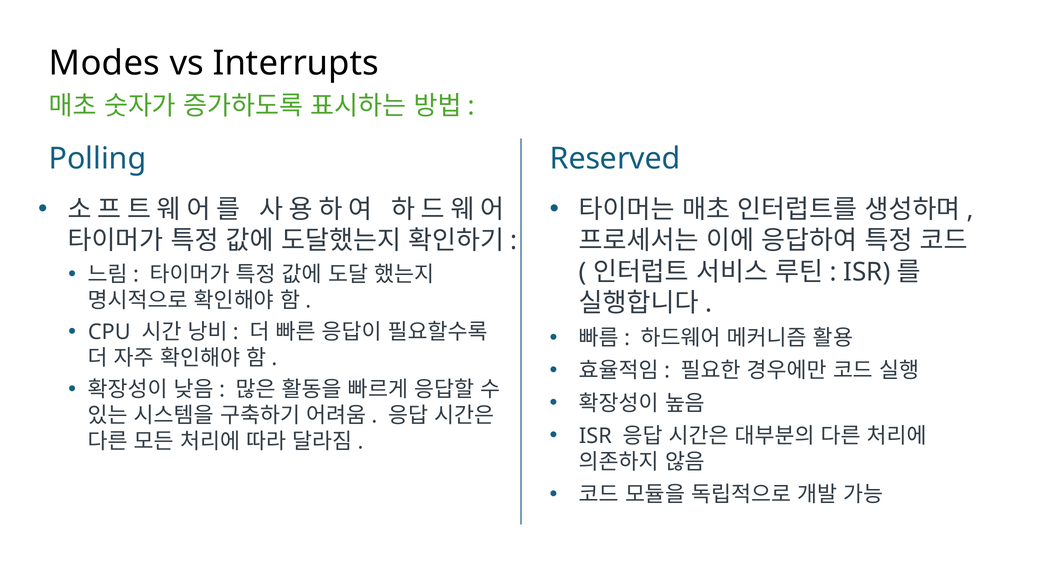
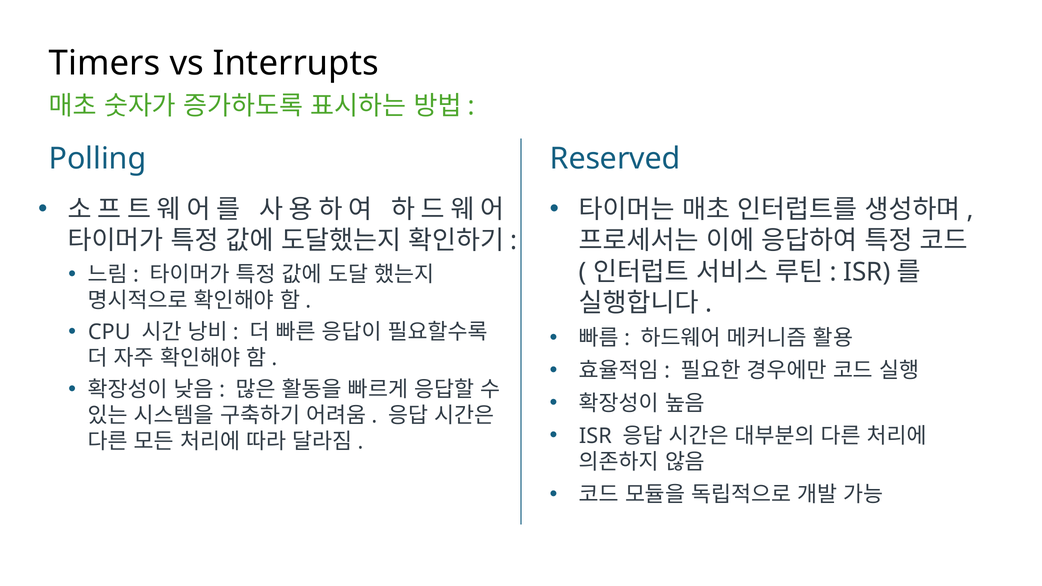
Modes: Modes -> Timers
